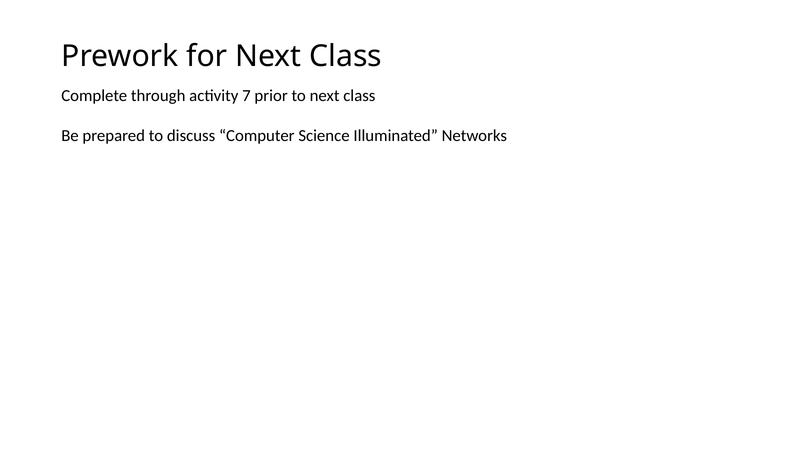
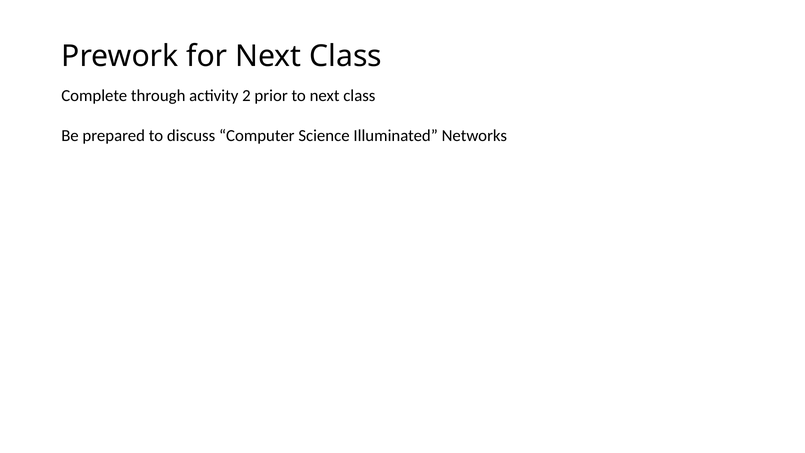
7: 7 -> 2
